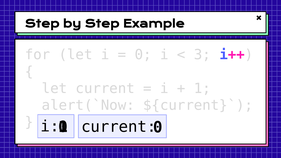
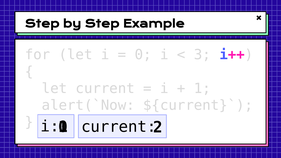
0 at (158, 127): 0 -> 2
